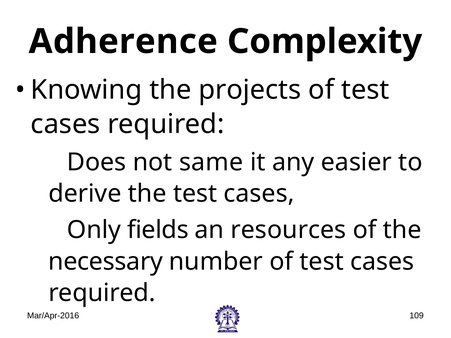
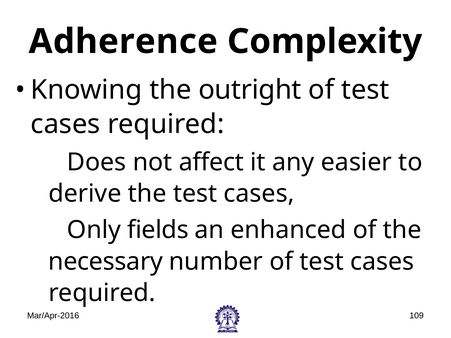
projects: projects -> outright
same: same -> affect
resources: resources -> enhanced
